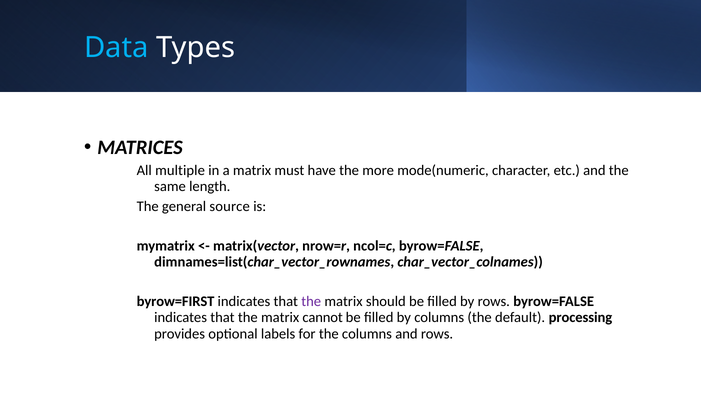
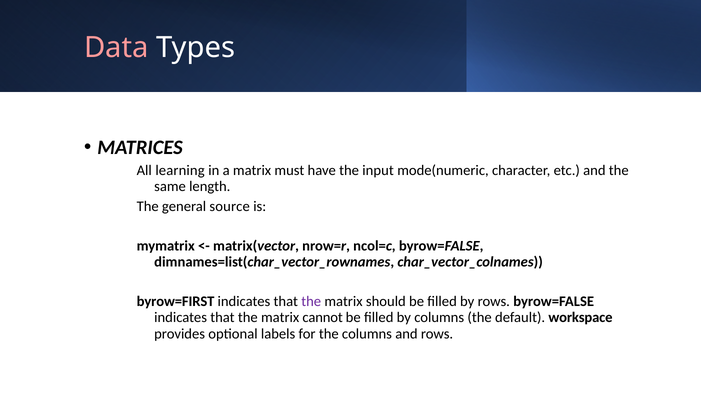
Data colour: light blue -> pink
multiple: multiple -> learning
more: more -> input
processing: processing -> workspace
